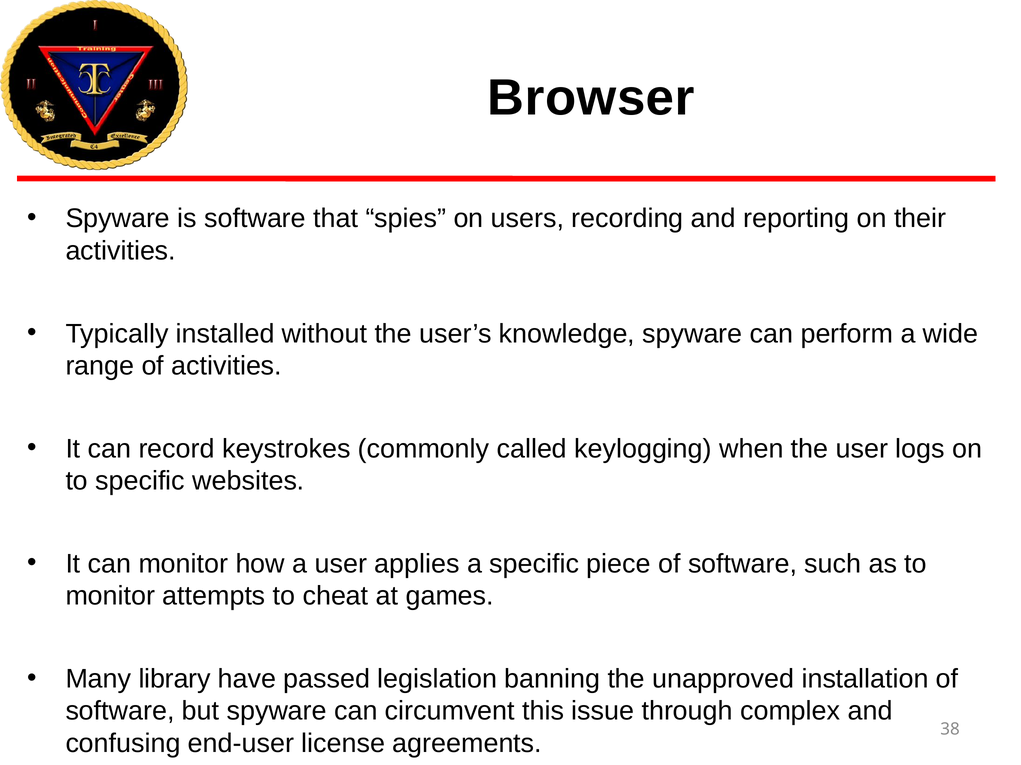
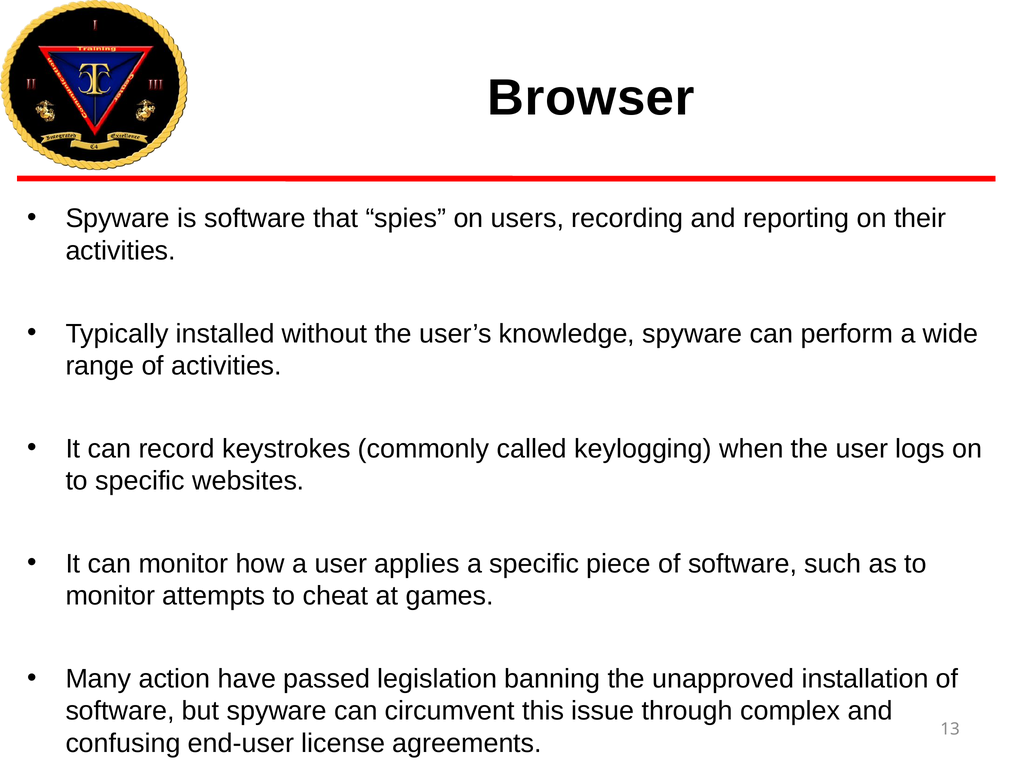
library: library -> action
38: 38 -> 13
